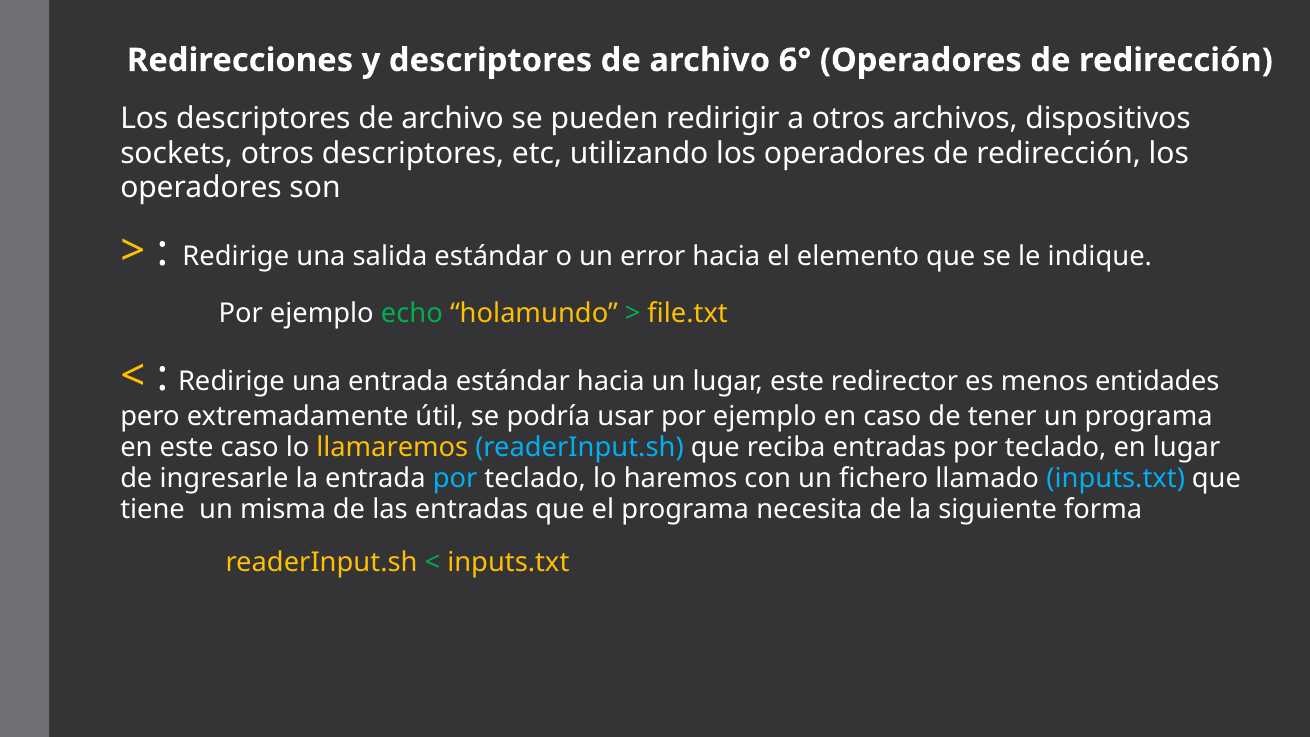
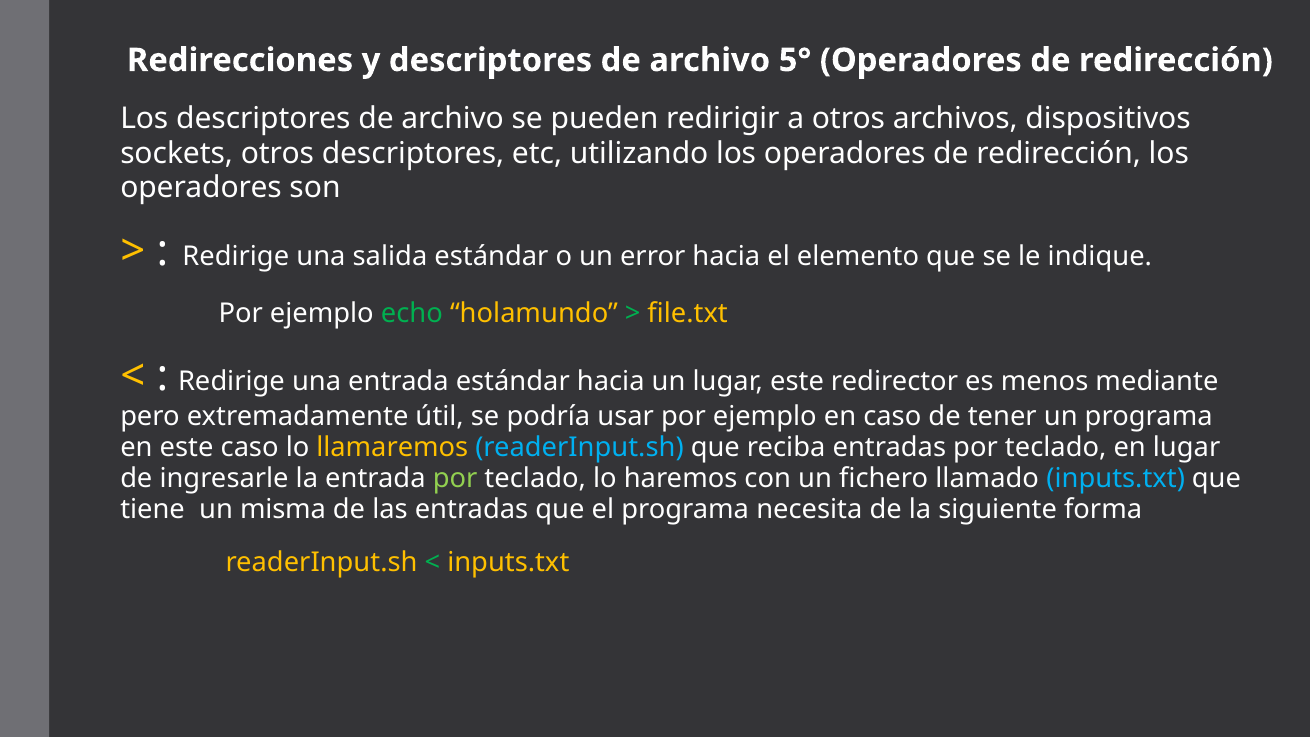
6°: 6° -> 5°
entidades: entidades -> mediante
por at (455, 479) colour: light blue -> light green
